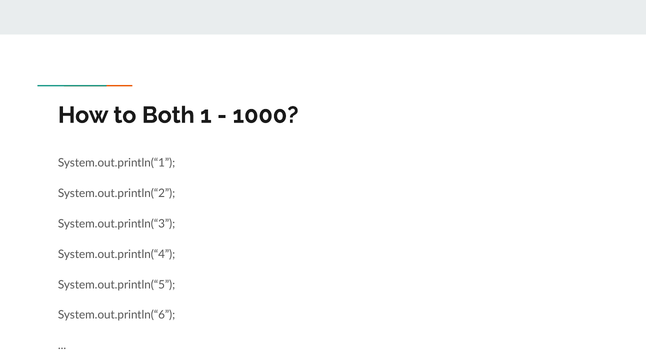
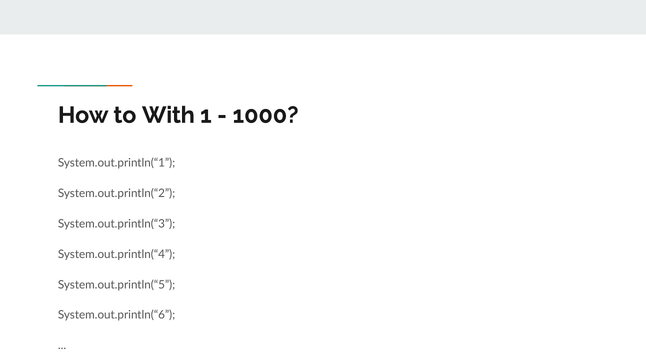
Both: Both -> With
